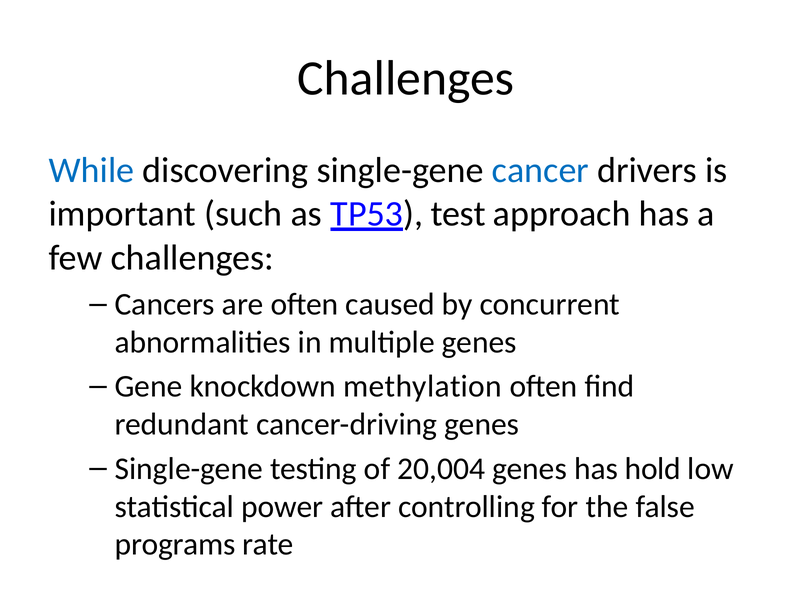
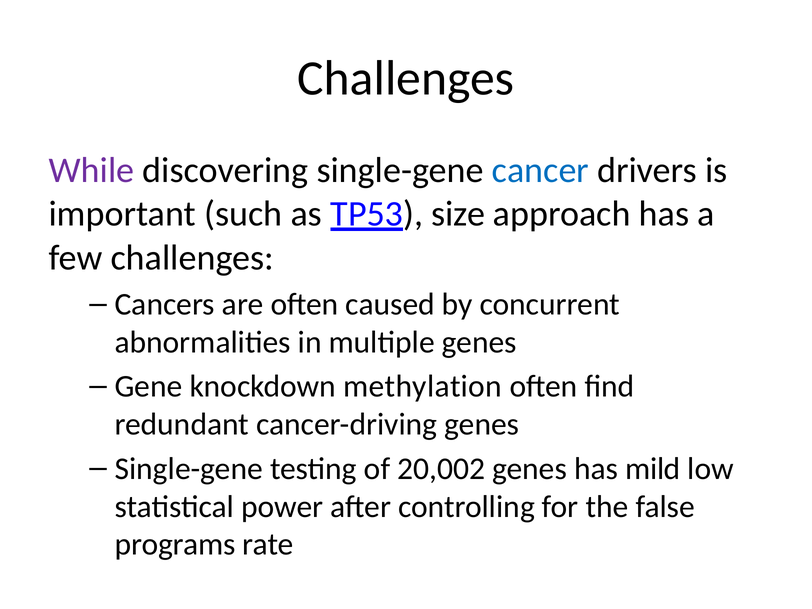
While colour: blue -> purple
test: test -> size
20,004: 20,004 -> 20,002
hold: hold -> mild
